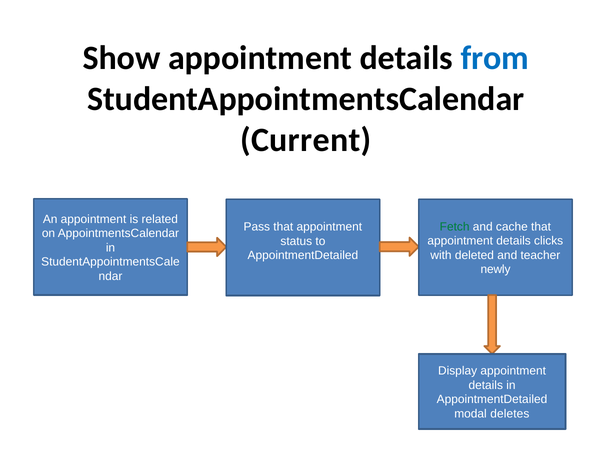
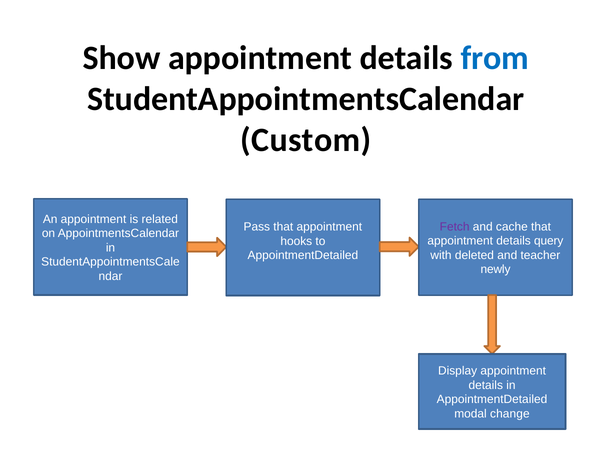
Current: Current -> Custom
Fetch colour: green -> purple
clicks: clicks -> query
status: status -> hooks
deletes: deletes -> change
